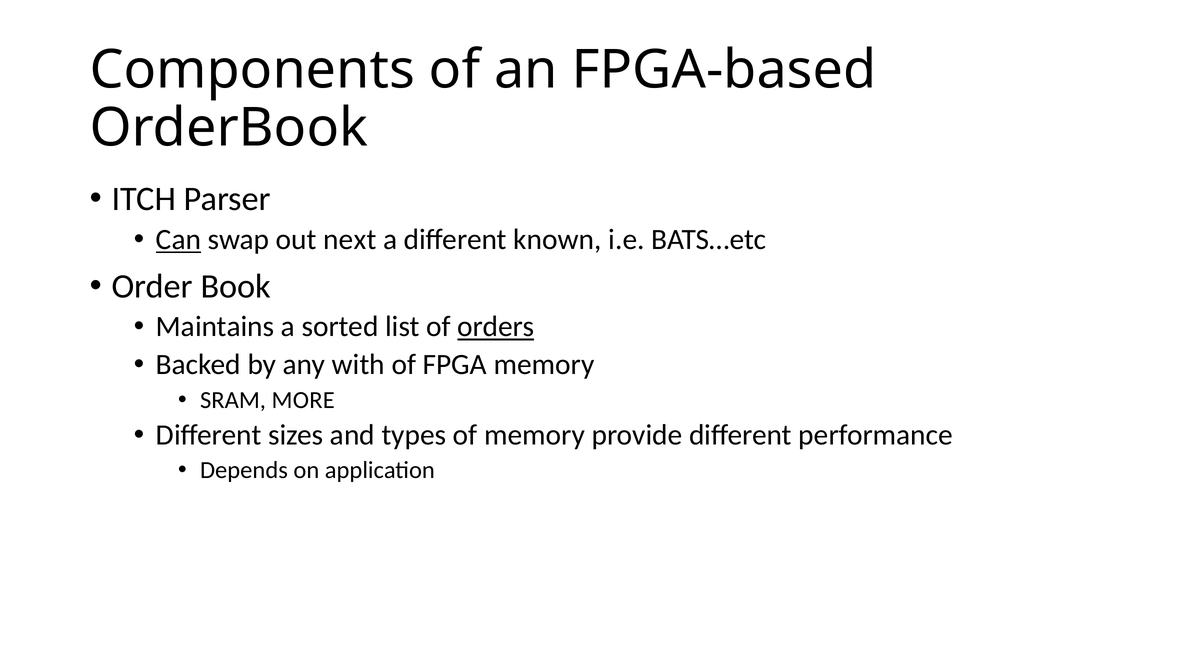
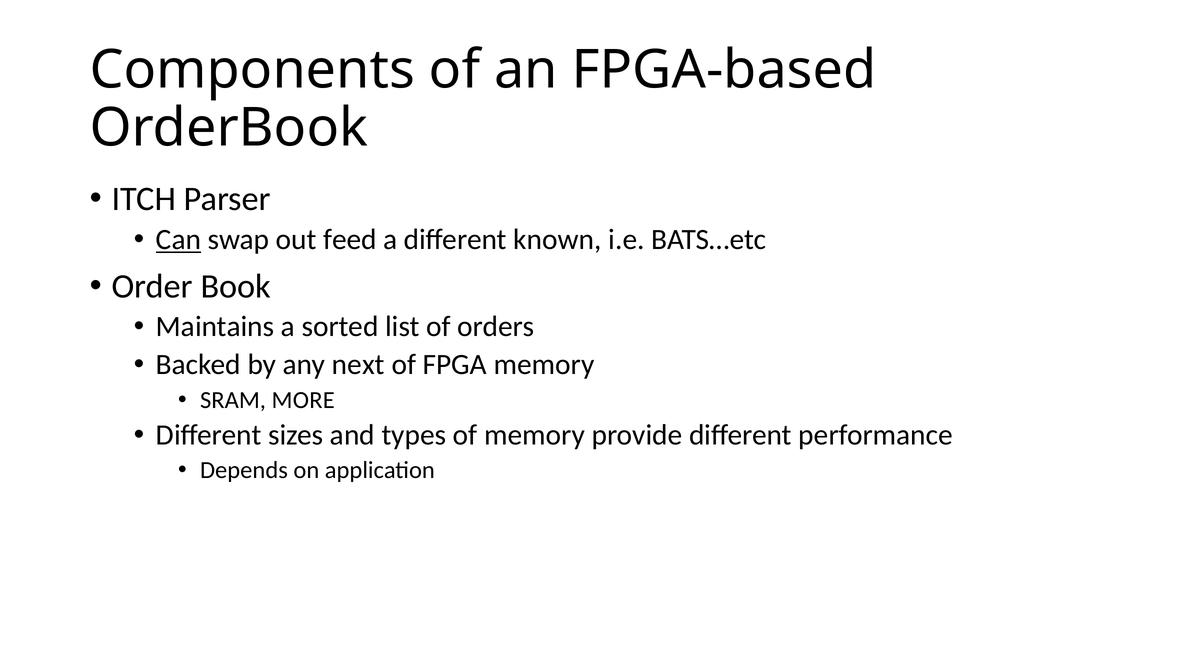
next: next -> feed
orders underline: present -> none
with: with -> next
